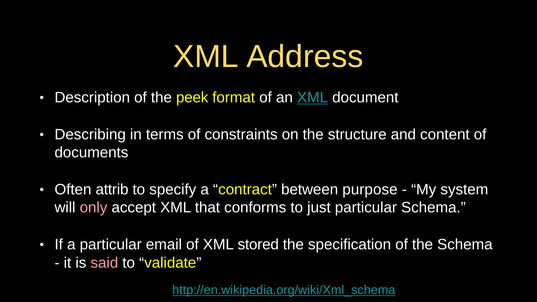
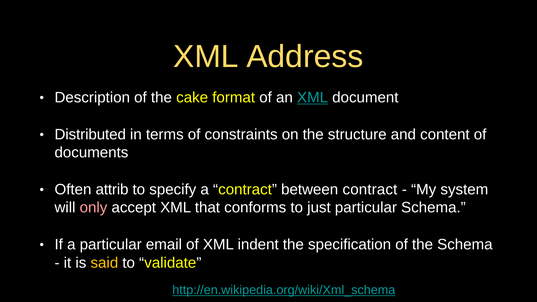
peek: peek -> cake
Describing: Describing -> Distributed
between purpose: purpose -> contract
stored: stored -> indent
said colour: pink -> yellow
